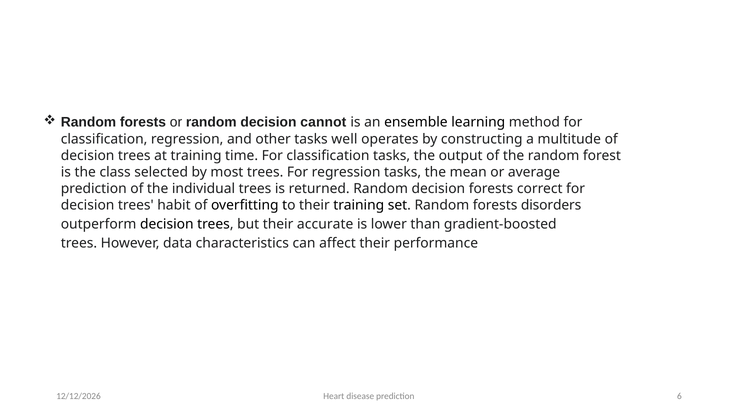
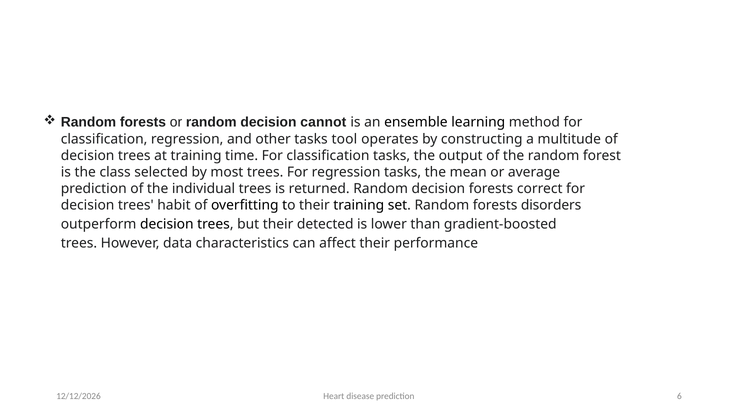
well: well -> tool
accurate: accurate -> detected
